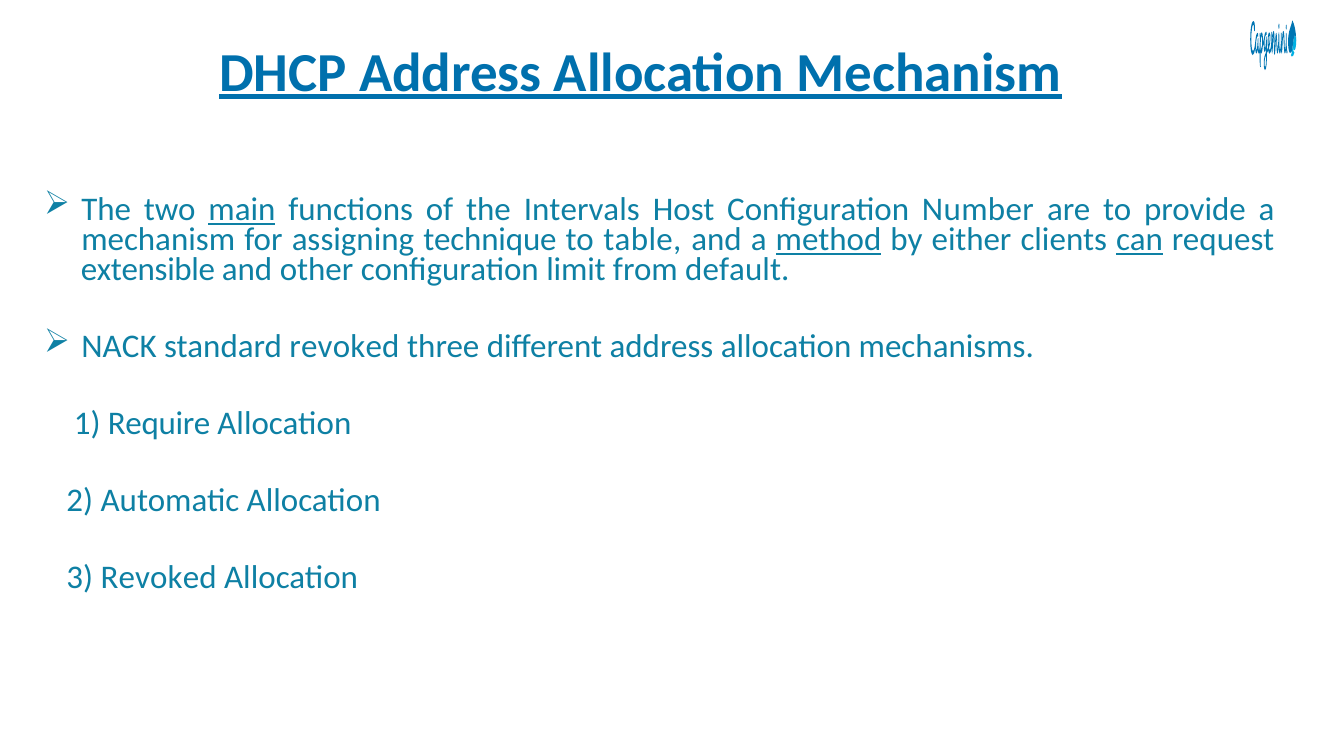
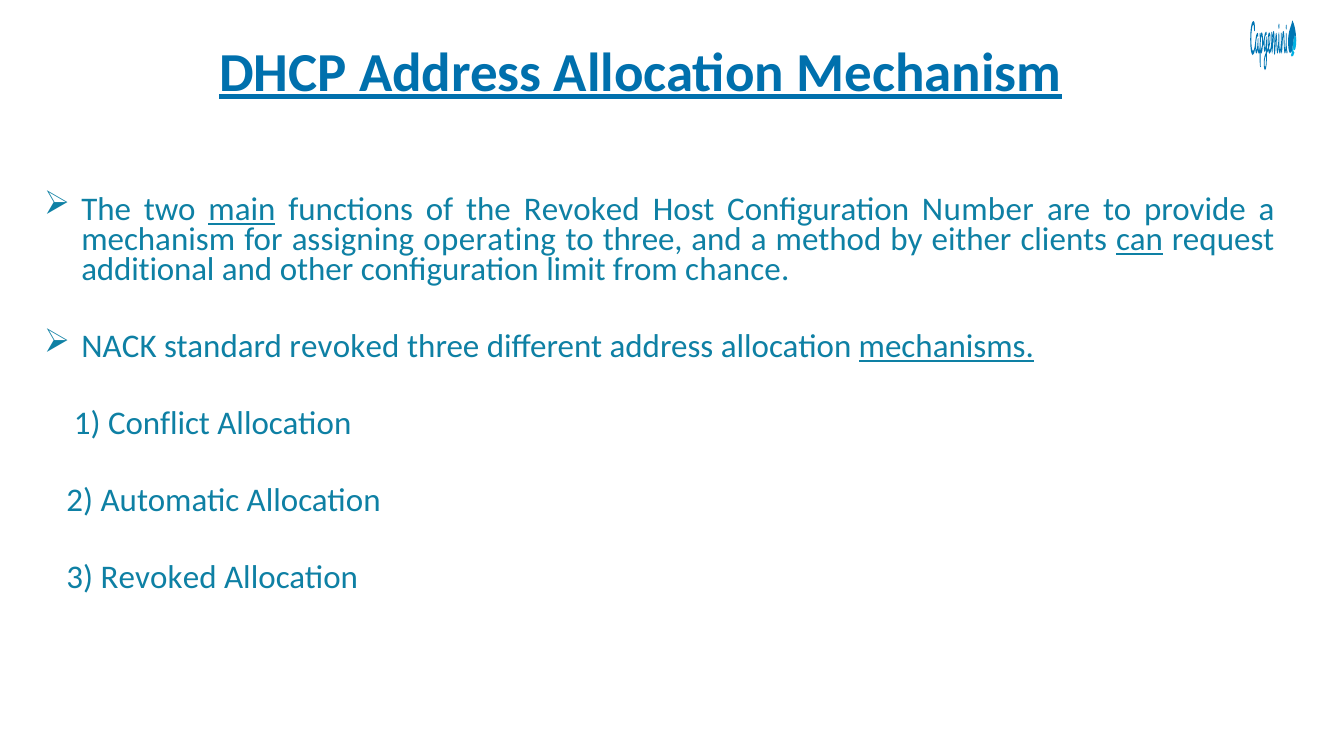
the Intervals: Intervals -> Revoked
technique: technique -> operating
to table: table -> three
method underline: present -> none
extensible: extensible -> additional
default: default -> chance
mechanisms underline: none -> present
Require: Require -> Conflict
